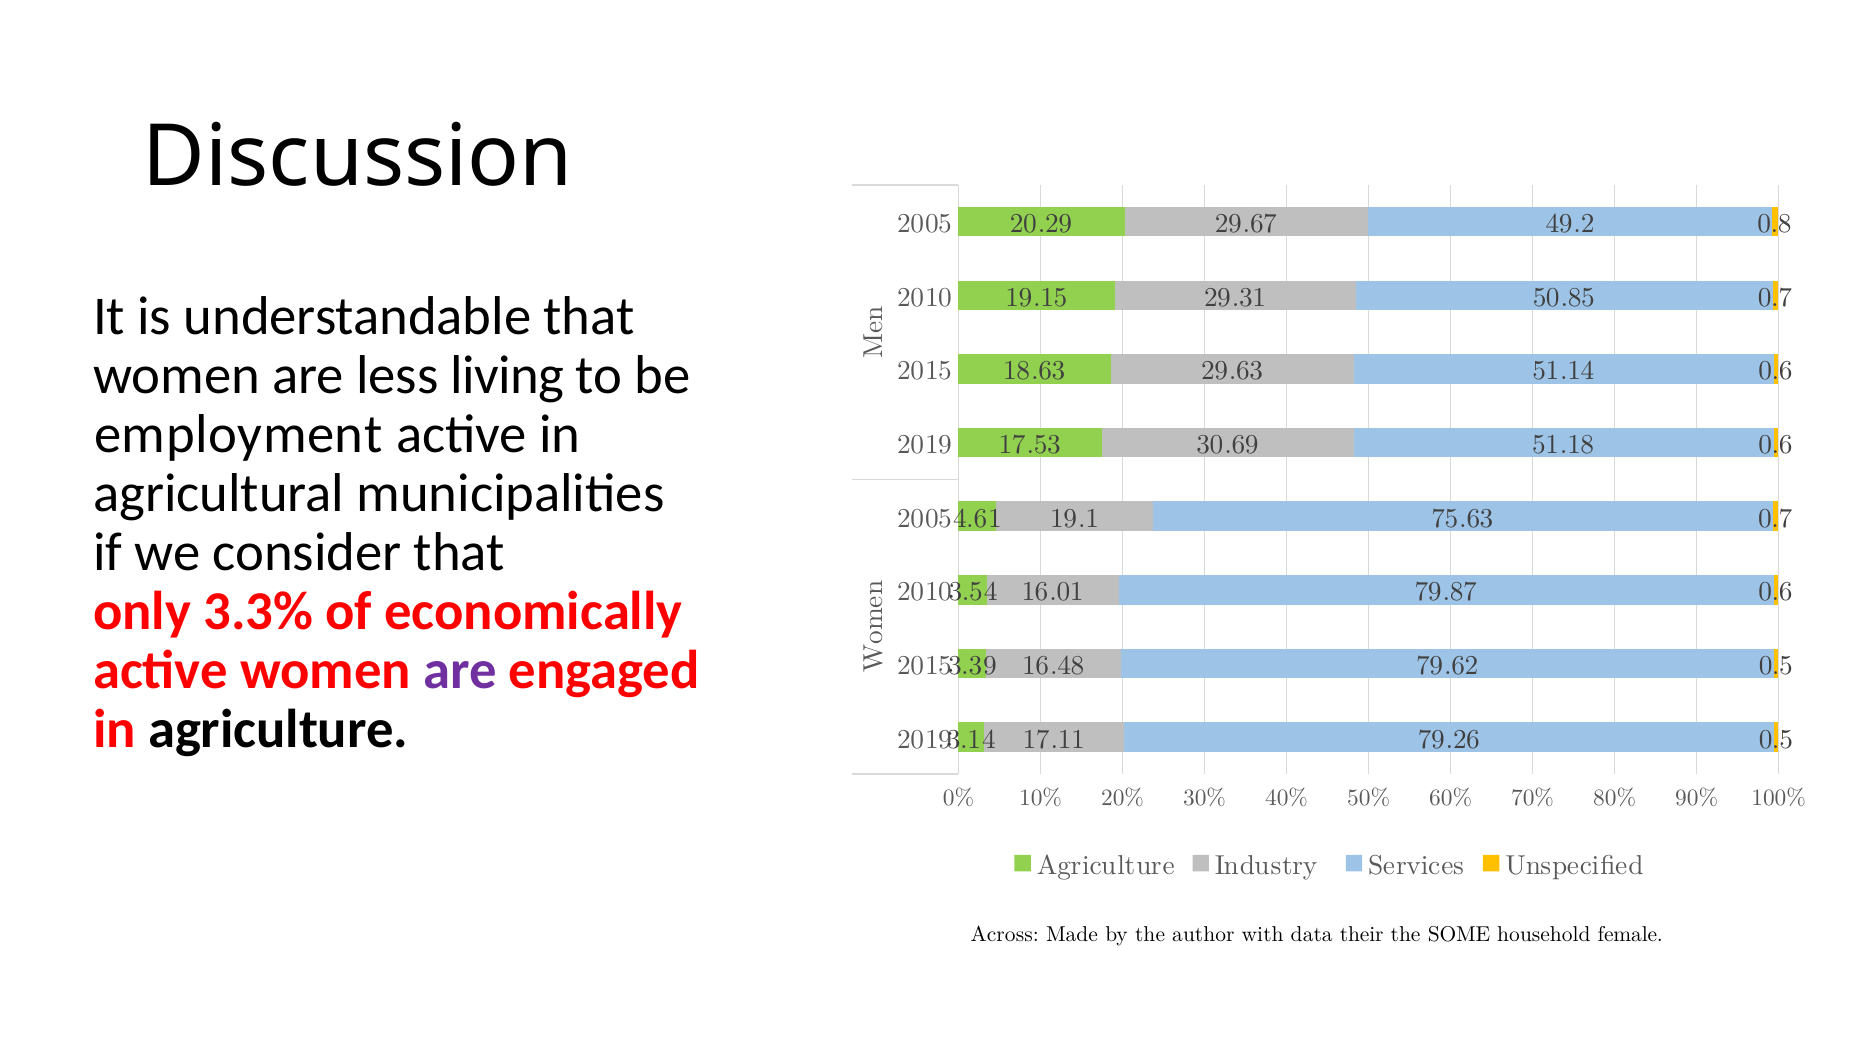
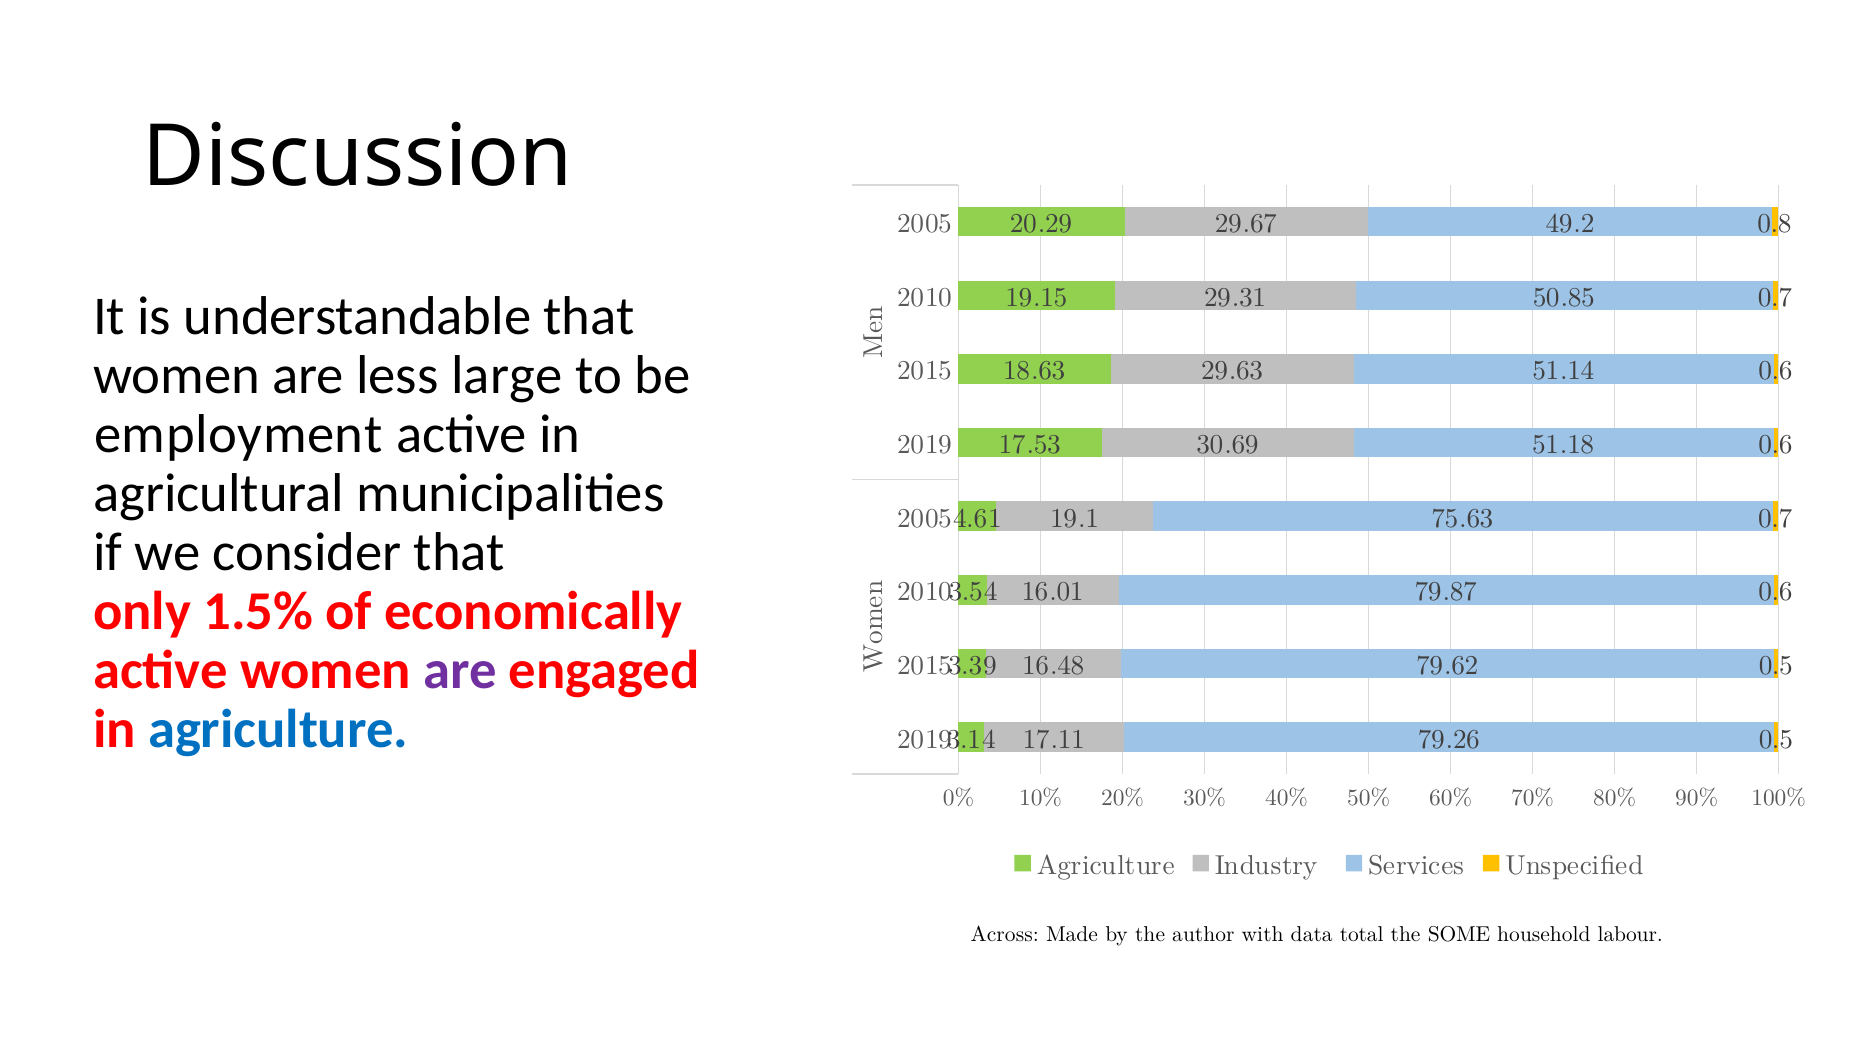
living: living -> large
3.3%: 3.3% -> 1.5%
agriculture at (278, 730) colour: black -> blue
their: their -> total
female: female -> labour
